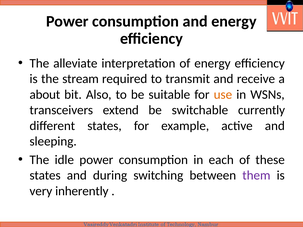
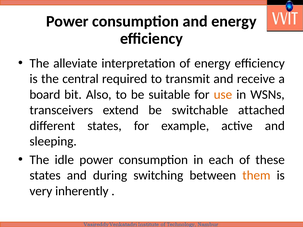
stream: stream -> central
about: about -> board
currently: currently -> attached
them colour: purple -> orange
